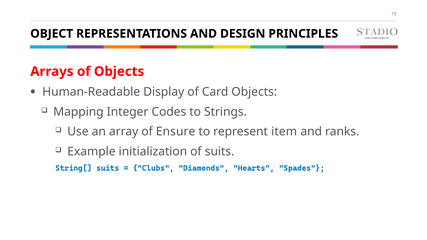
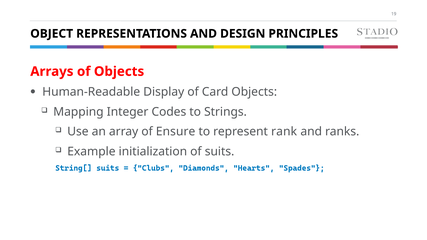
item: item -> rank
